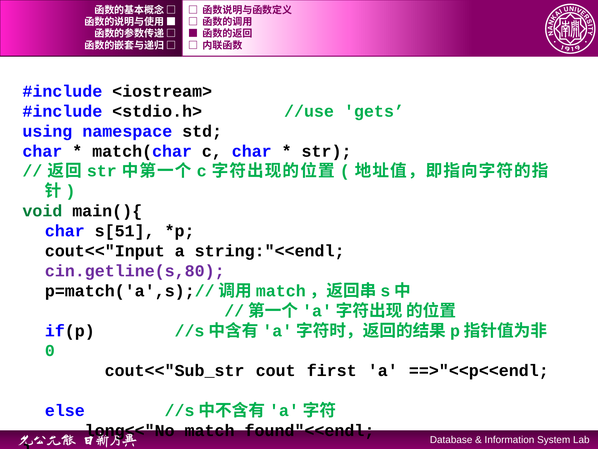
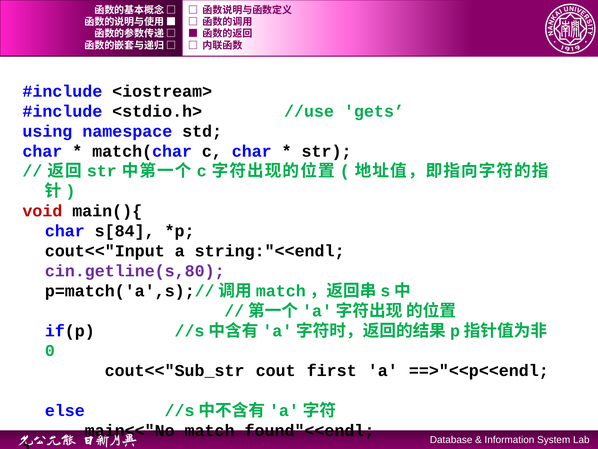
void colour: green -> red
s[51: s[51 -> s[84
long<<"No: long<<"No -> main<<"No
